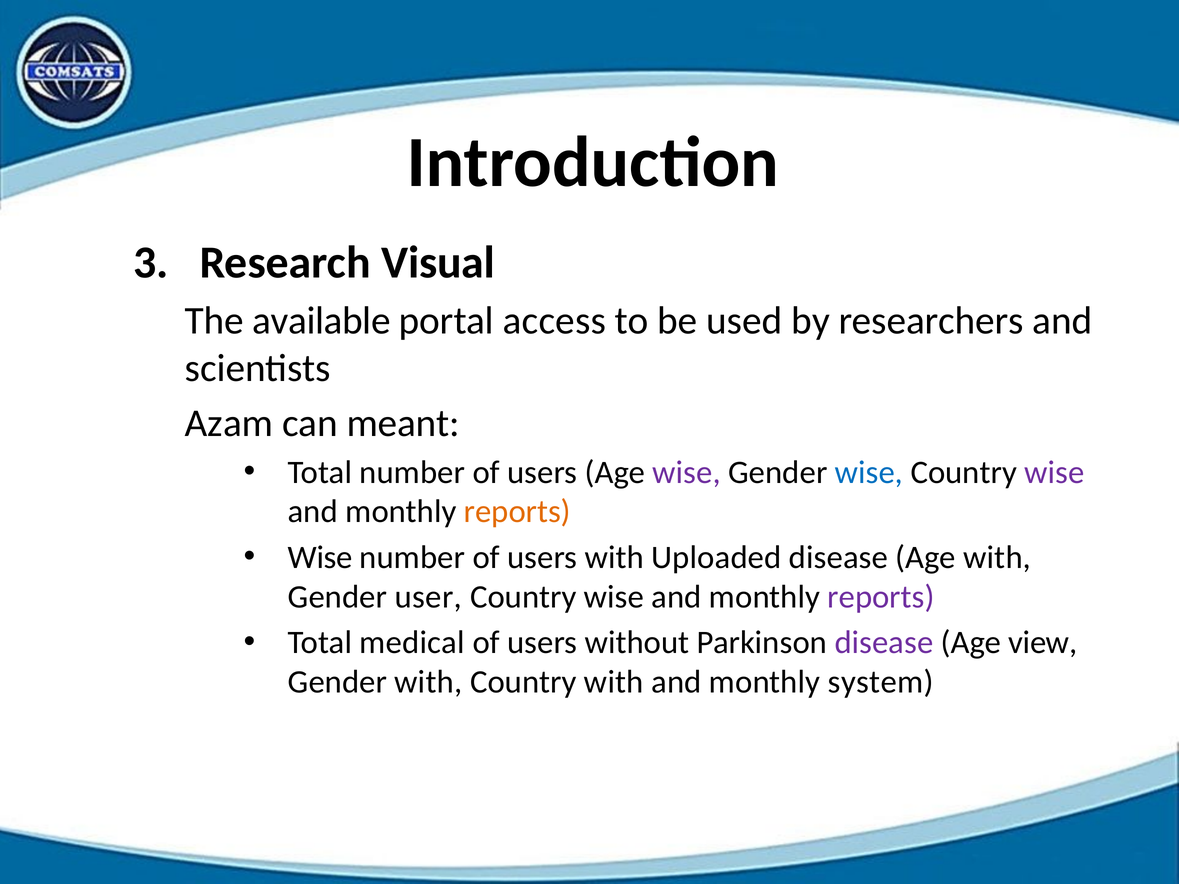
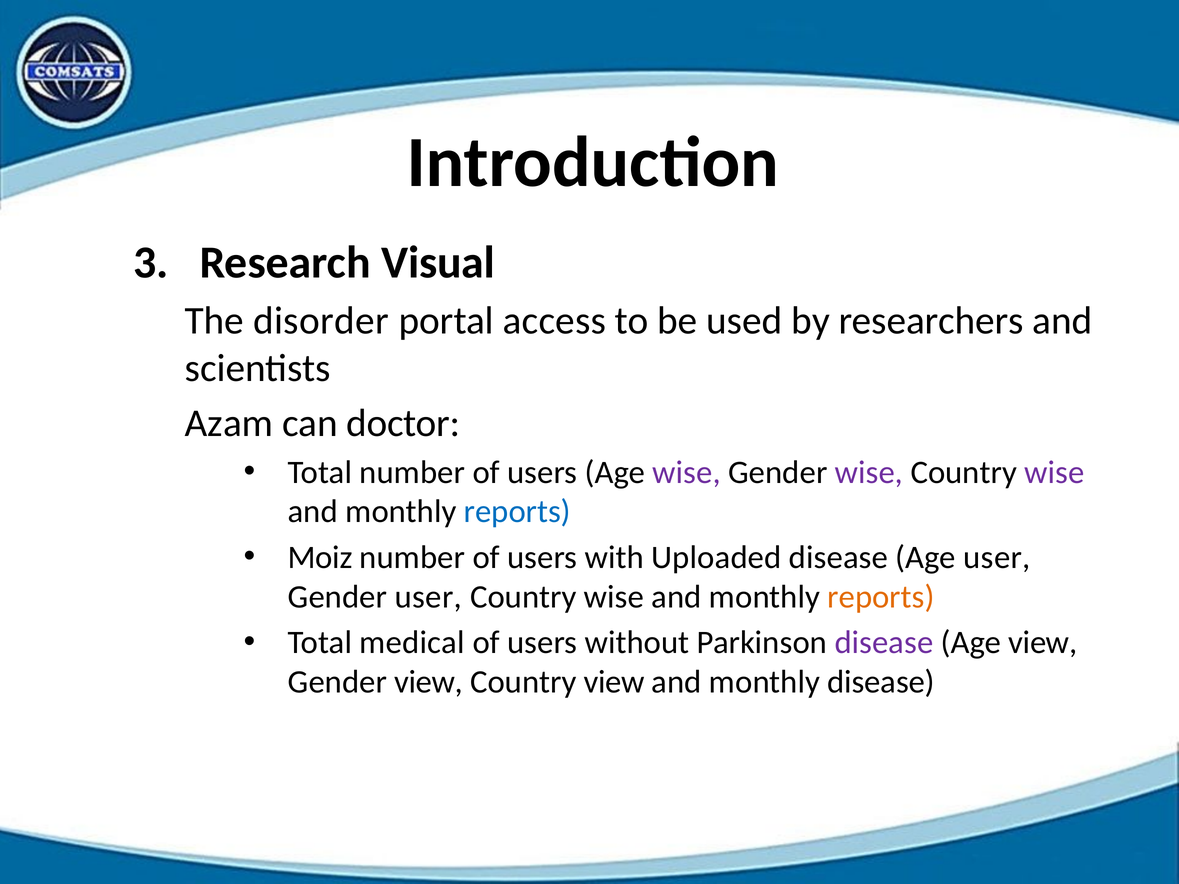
available: available -> disorder
meant: meant -> doctor
wise at (869, 472) colour: blue -> purple
reports at (517, 512) colour: orange -> blue
Wise at (320, 558): Wise -> Moiz
Age with: with -> user
reports at (881, 597) colour: purple -> orange
Gender with: with -> view
Country with: with -> view
monthly system: system -> disease
